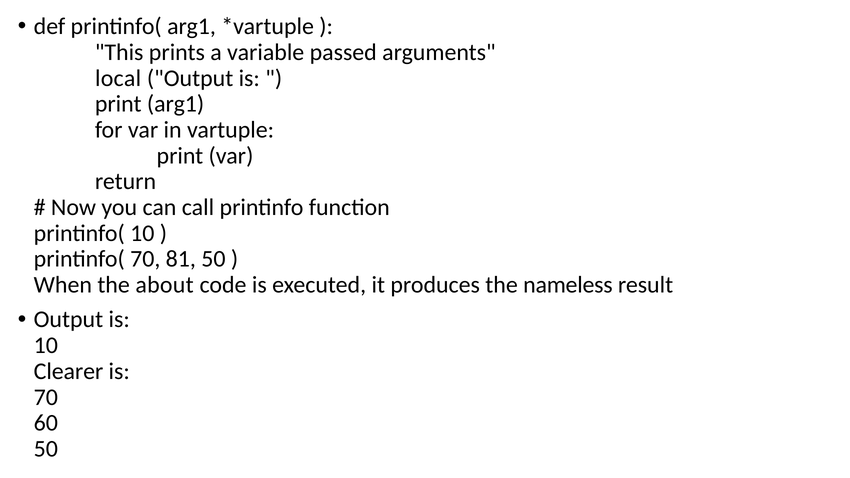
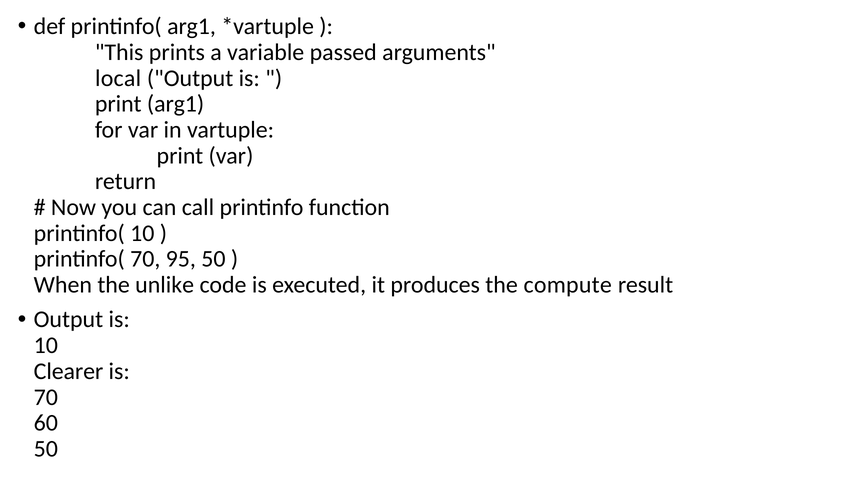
81: 81 -> 95
about: about -> unlike
nameless: nameless -> compute
